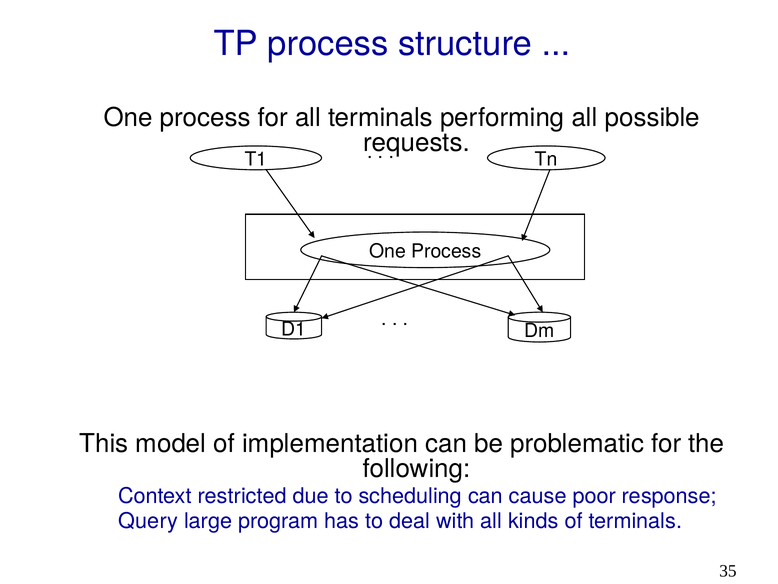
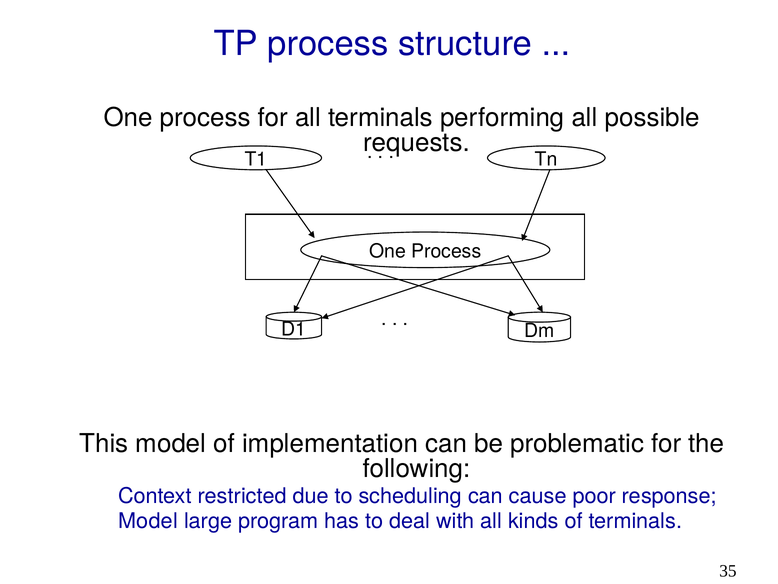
Query at (148, 521): Query -> Model
